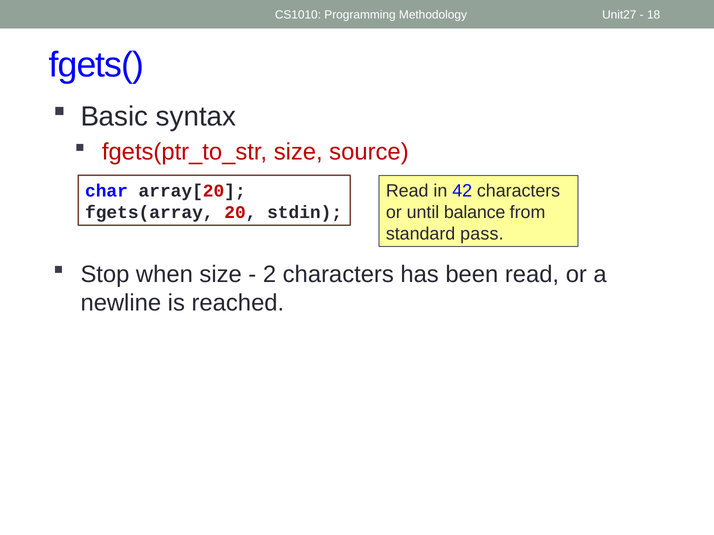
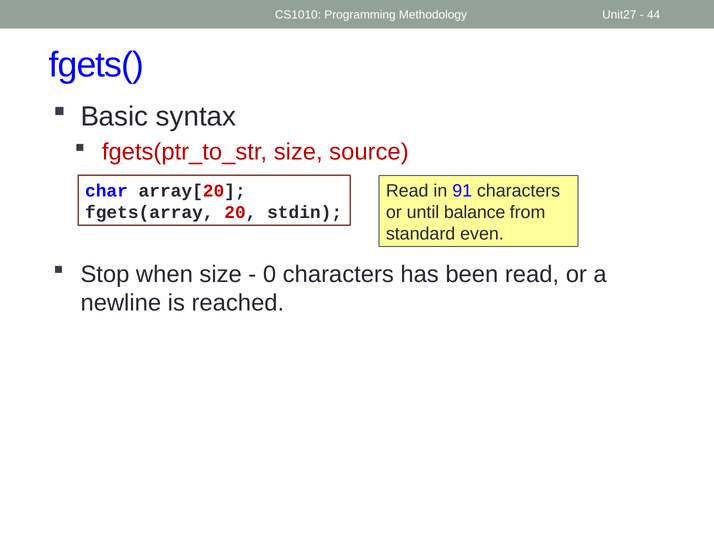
18: 18 -> 44
42: 42 -> 91
pass: pass -> even
2: 2 -> 0
